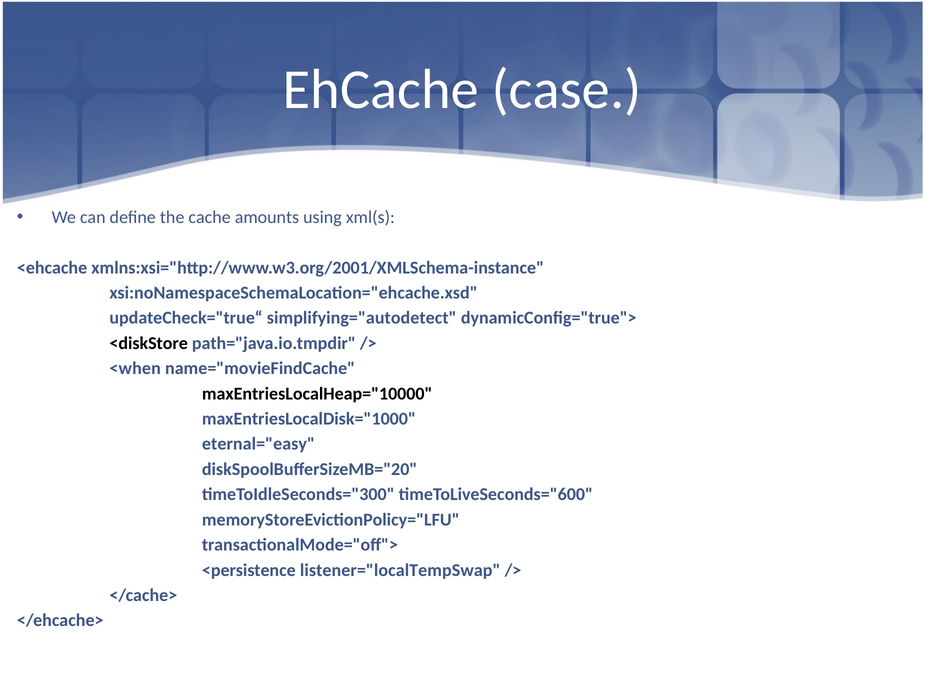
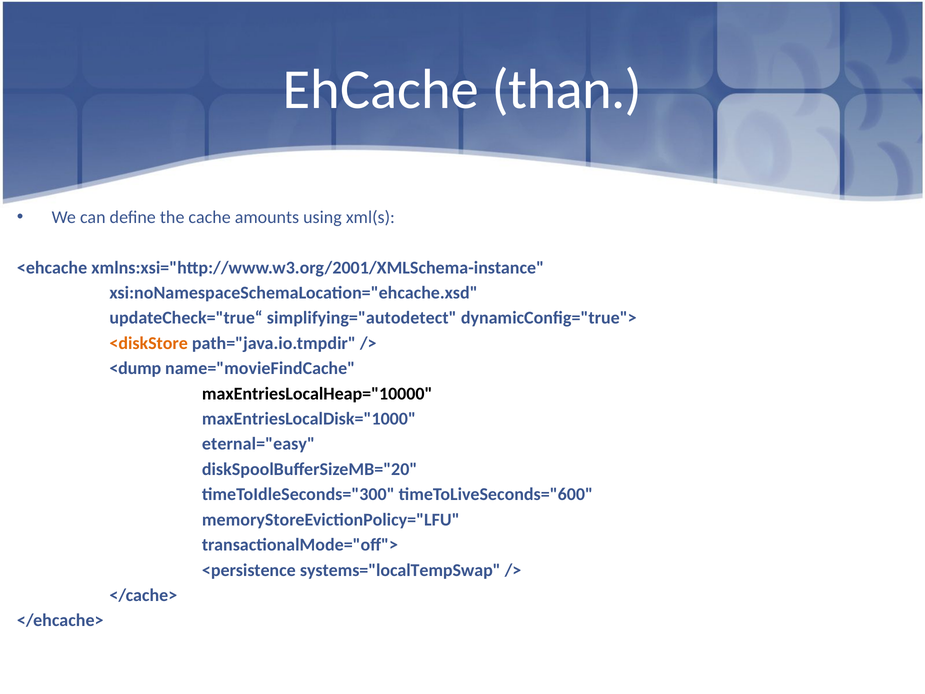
case: case -> than
<diskStore colour: black -> orange
<when: <when -> <dump
listener="localTempSwap: listener="localTempSwap -> systems="localTempSwap
